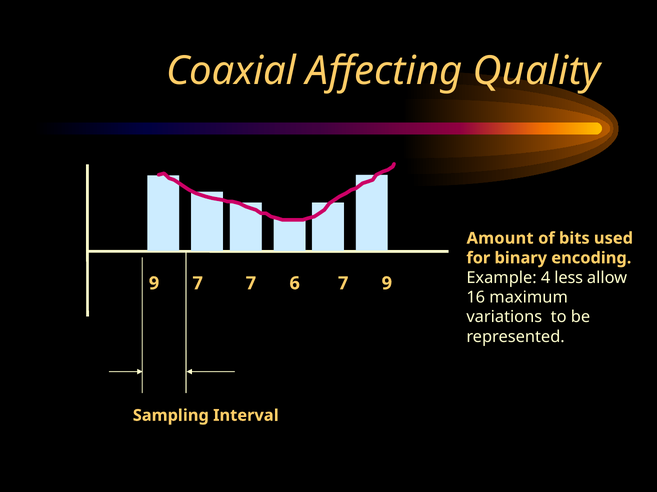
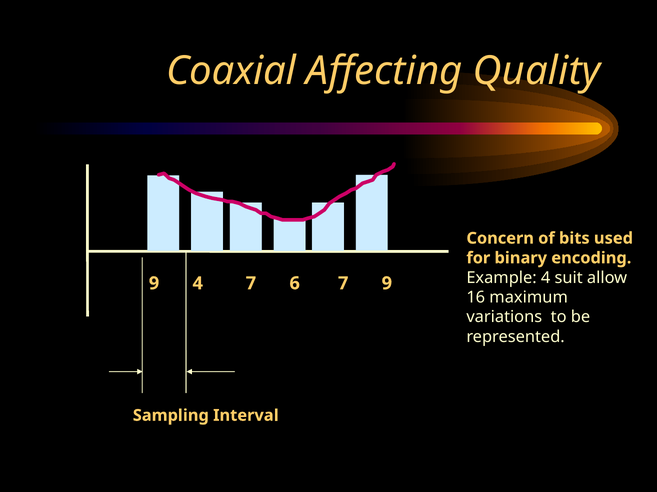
Amount: Amount -> Concern
less: less -> suit
9 7: 7 -> 4
